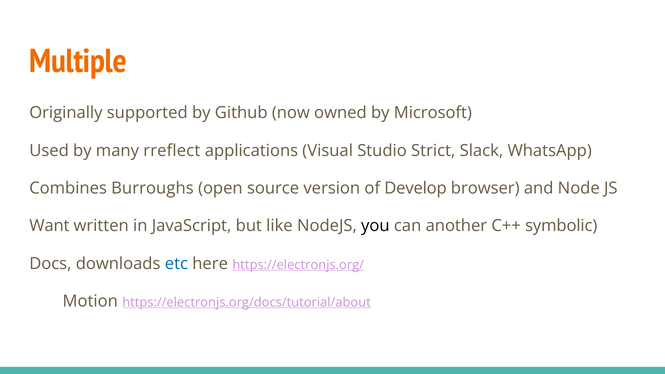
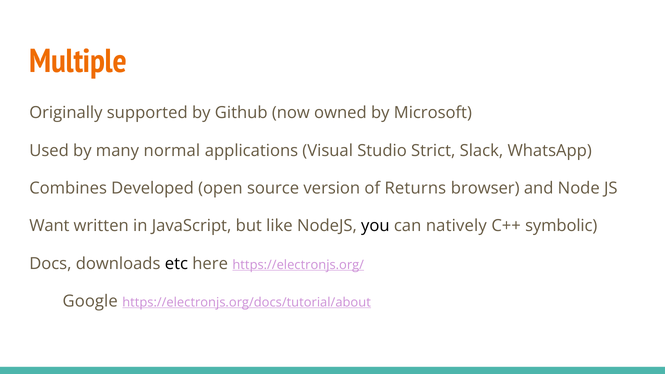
rreflect: rreflect -> normal
Burroughs: Burroughs -> Developed
Develop: Develop -> Returns
another: another -> natively
etc colour: blue -> black
Motion: Motion -> Google
